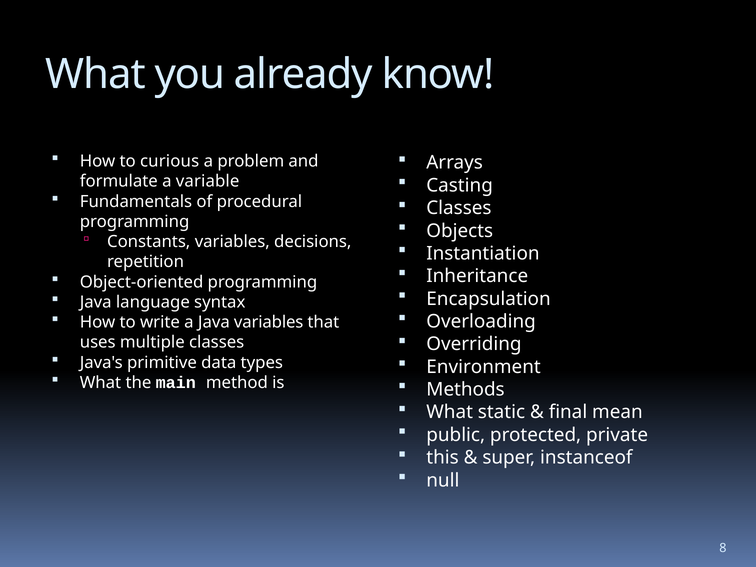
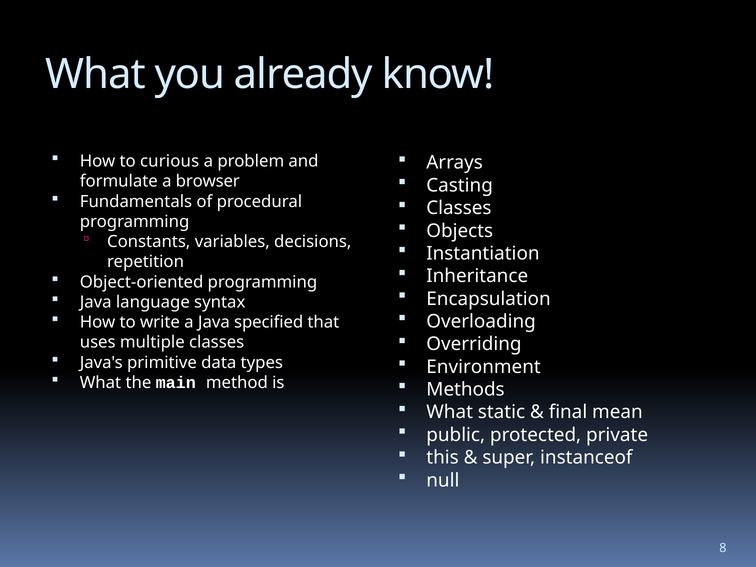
variable: variable -> browser
Java variables: variables -> specified
